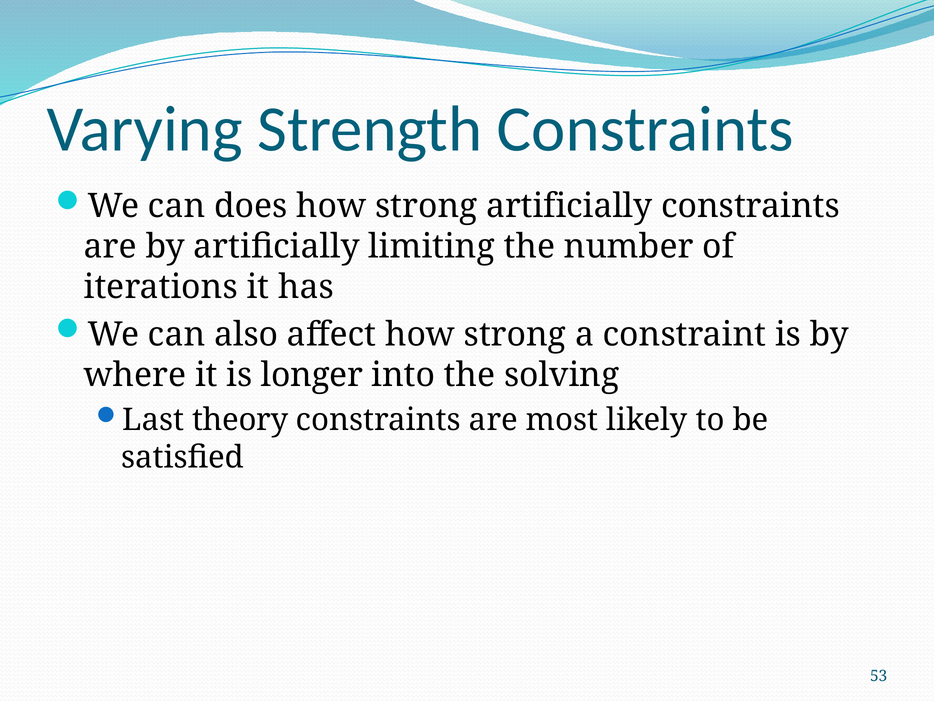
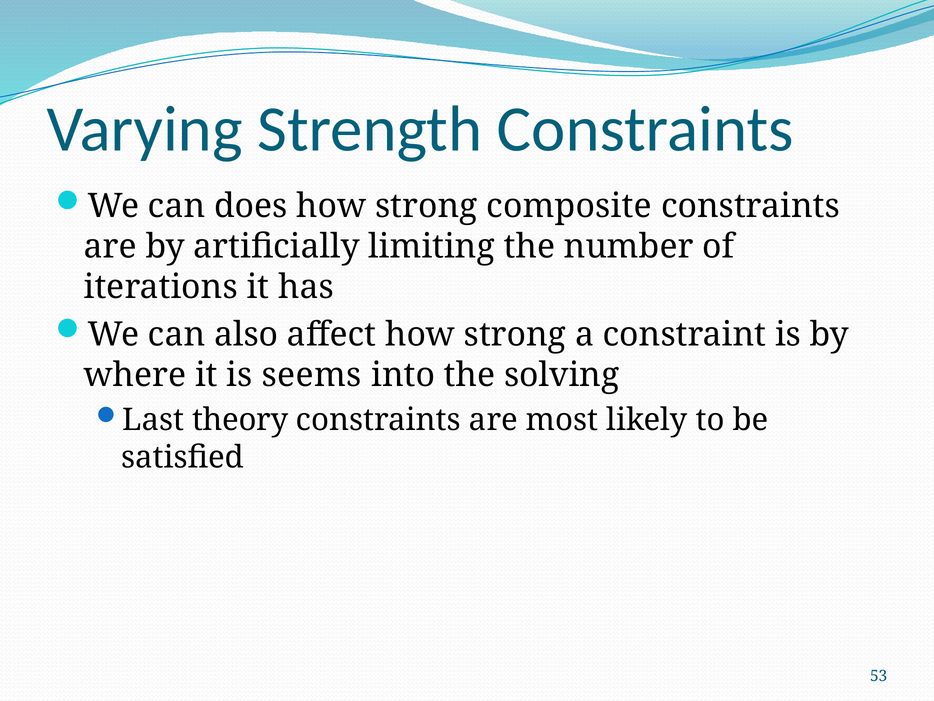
strong artificially: artificially -> composite
longer: longer -> seems
